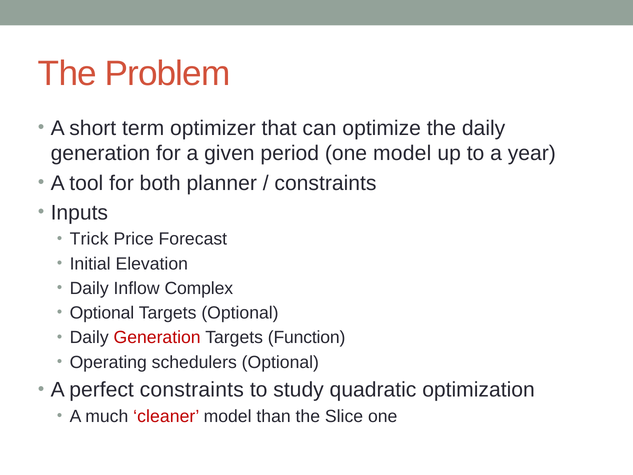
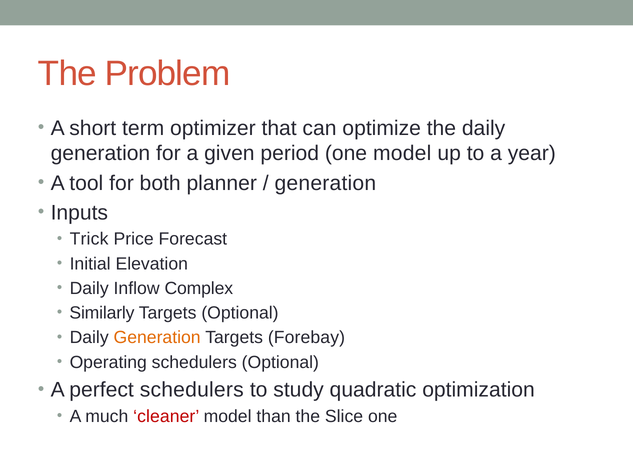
constraints at (325, 183): constraints -> generation
Optional at (102, 313): Optional -> Similarly
Generation at (157, 337) colour: red -> orange
Function: Function -> Forebay
perfect constraints: constraints -> schedulers
